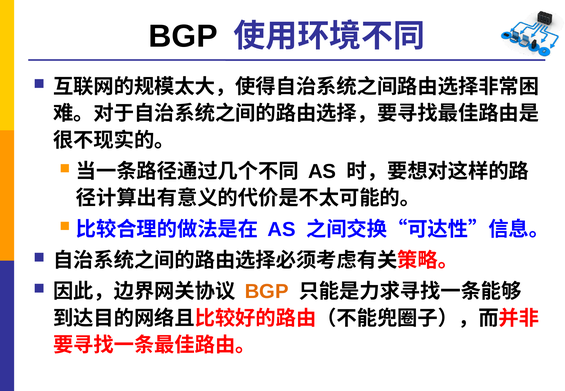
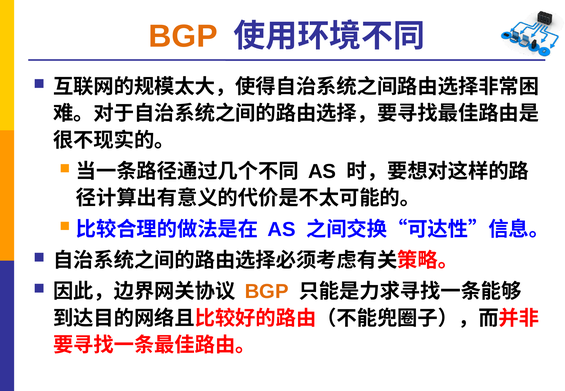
BGP at (183, 36) colour: black -> orange
